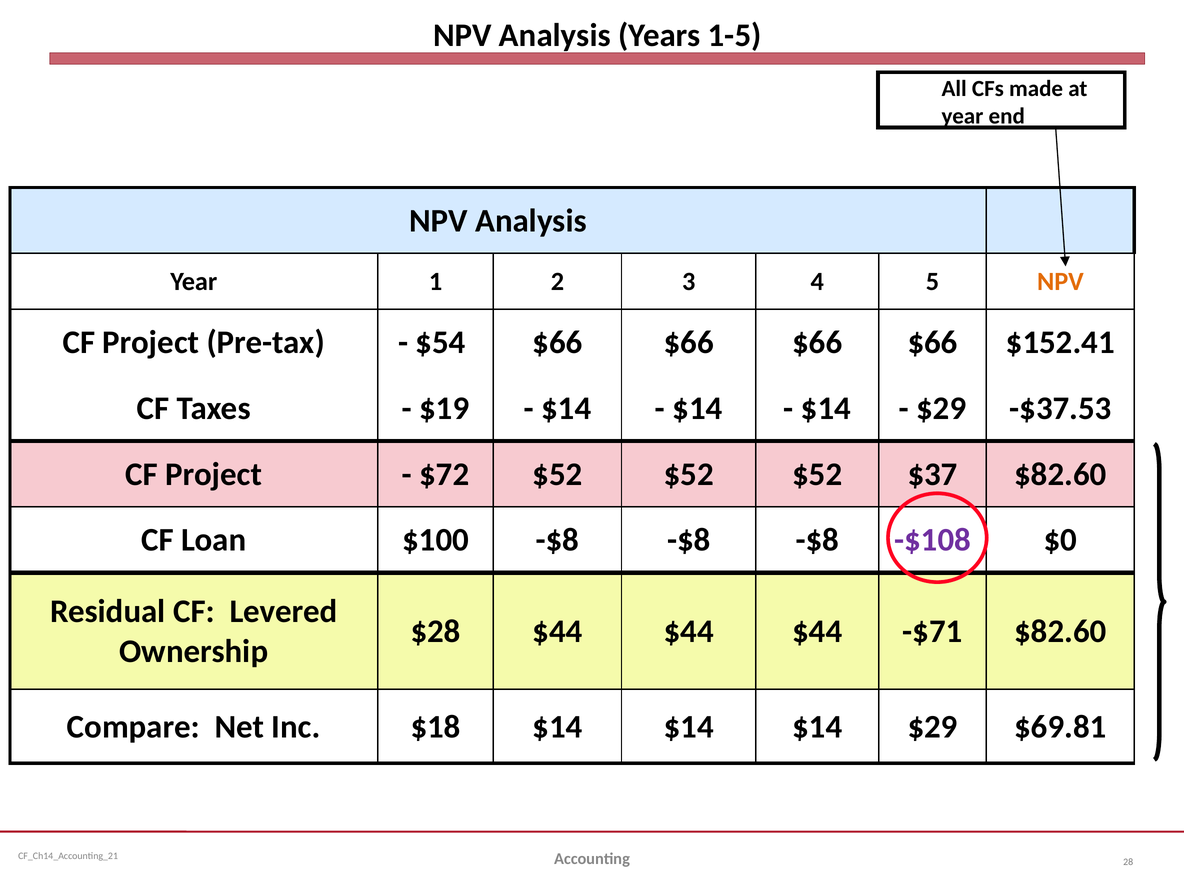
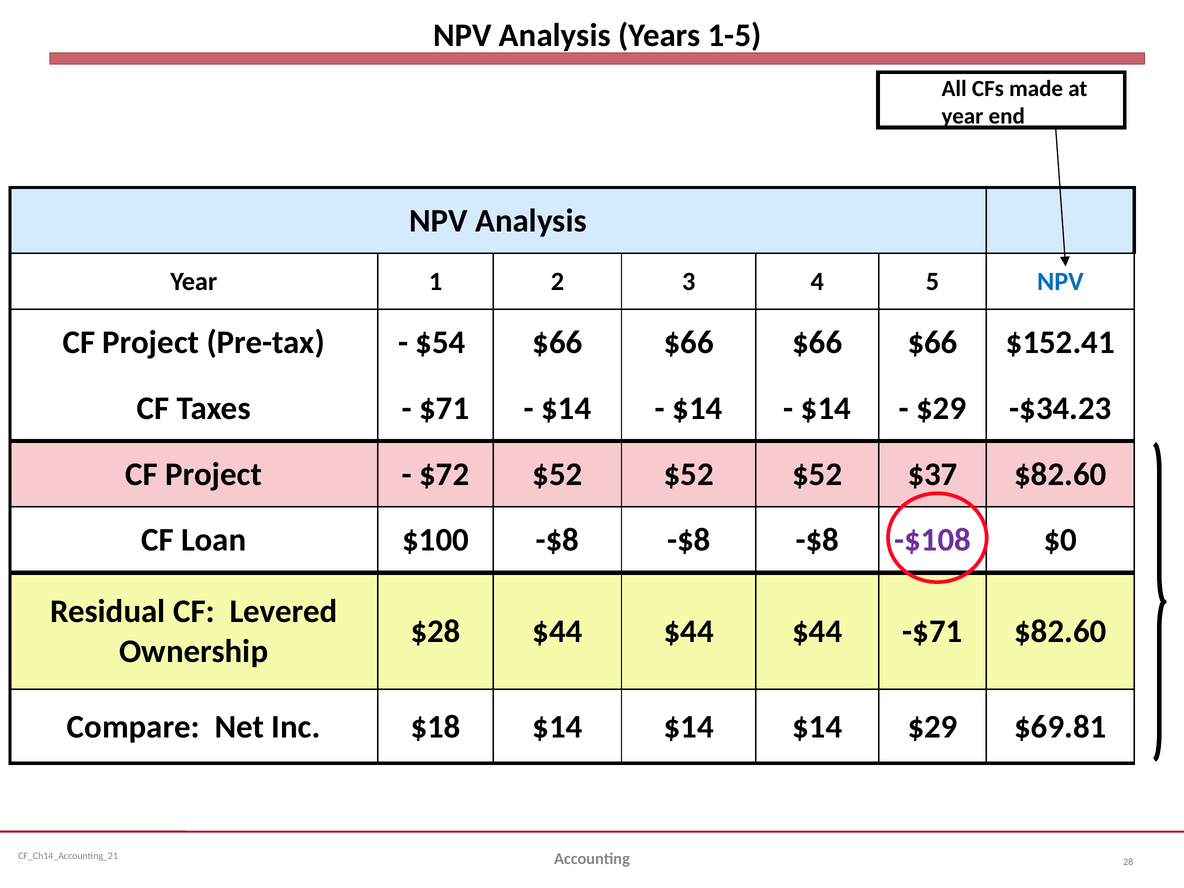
NPV at (1060, 281) colour: orange -> blue
$19: $19 -> $71
-$37.53: -$37.53 -> -$34.23
